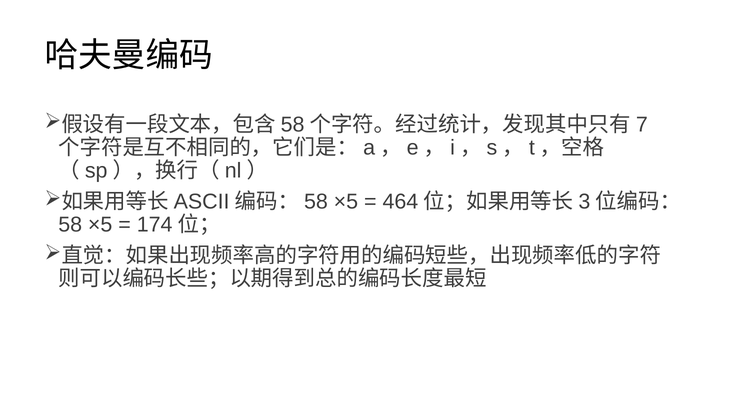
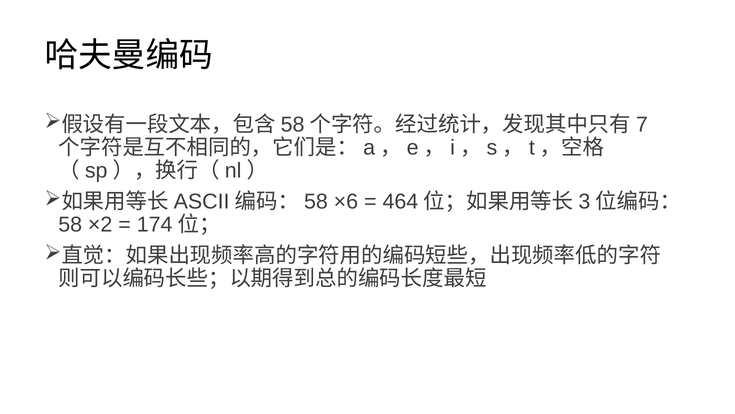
×5 at (346, 201): ×5 -> ×6
×5 at (100, 225): ×5 -> ×2
